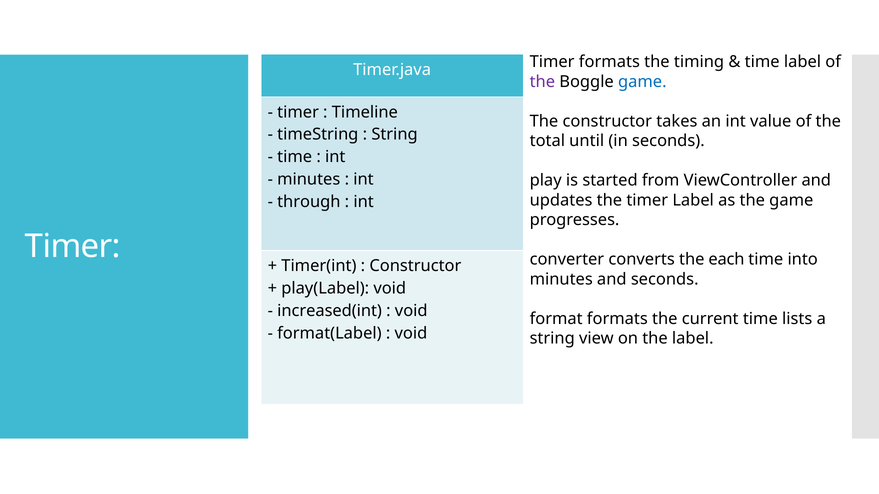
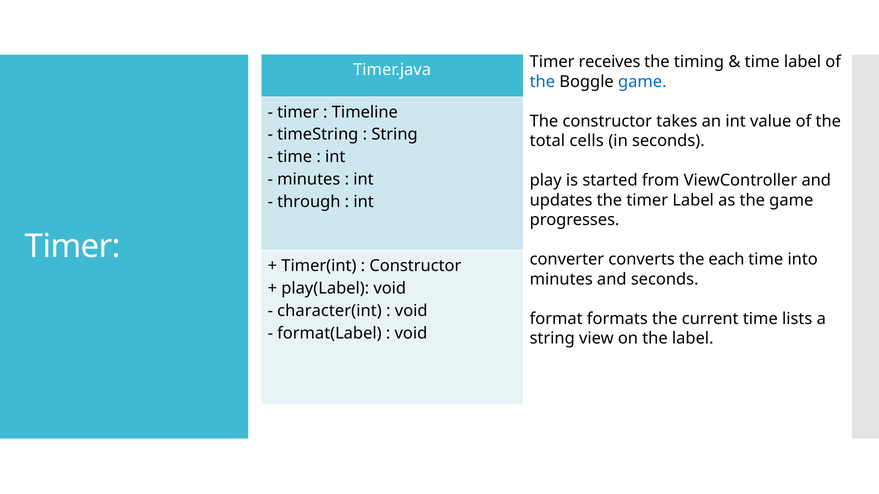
Timer formats: formats -> receives
the at (542, 82) colour: purple -> blue
until: until -> cells
increased(int: increased(int -> character(int
